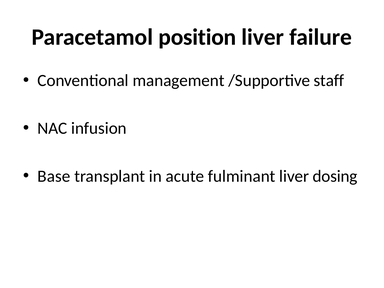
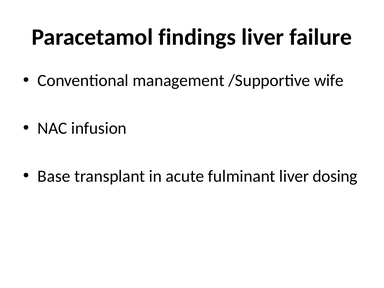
position: position -> findings
staff: staff -> wife
